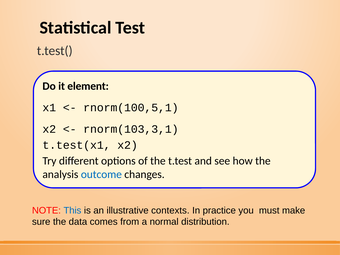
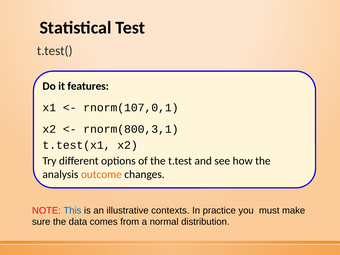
element: element -> features
rnorm(100,5,1: rnorm(100,5,1 -> rnorm(107,0,1
rnorm(103,3,1: rnorm(103,3,1 -> rnorm(800,3,1
outcome colour: blue -> orange
